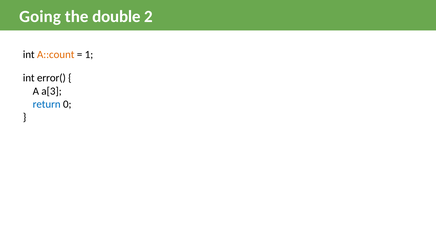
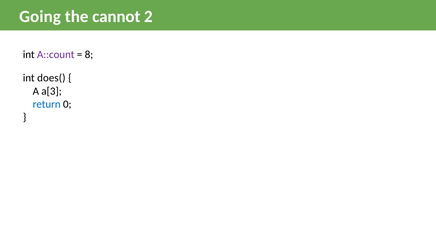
double: double -> cannot
A::count colour: orange -> purple
1: 1 -> 8
error(: error( -> does(
